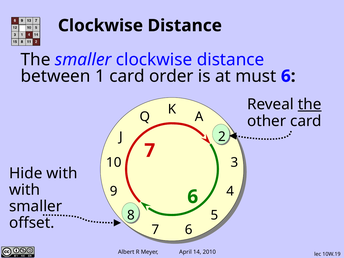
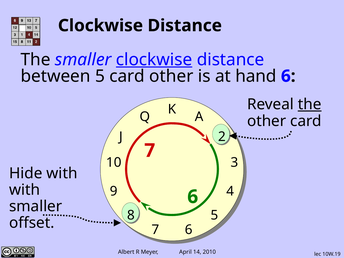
clockwise at (154, 60) underline: none -> present
between 1: 1 -> 5
card order: order -> other
must: must -> hand
